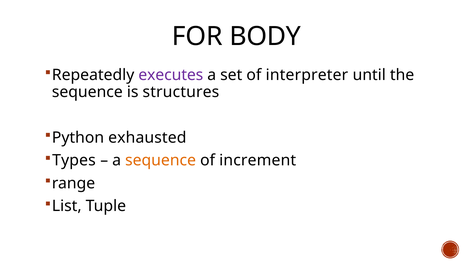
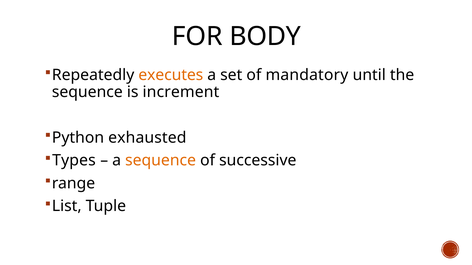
executes colour: purple -> orange
interpreter: interpreter -> mandatory
structures: structures -> increment
increment: increment -> successive
